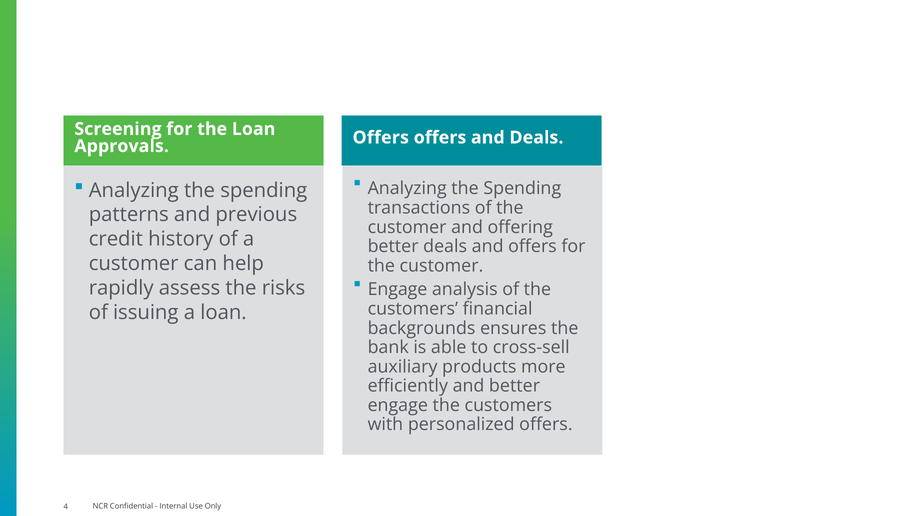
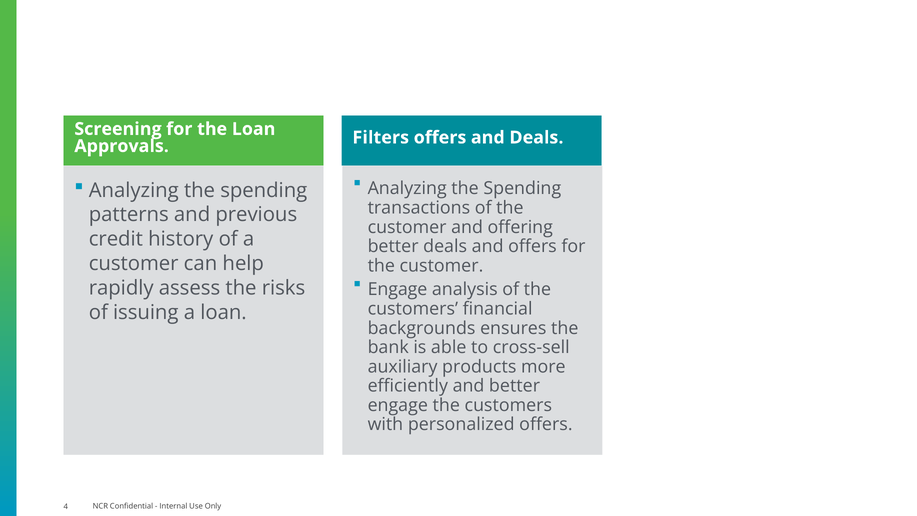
Offers at (381, 138): Offers -> Filters
